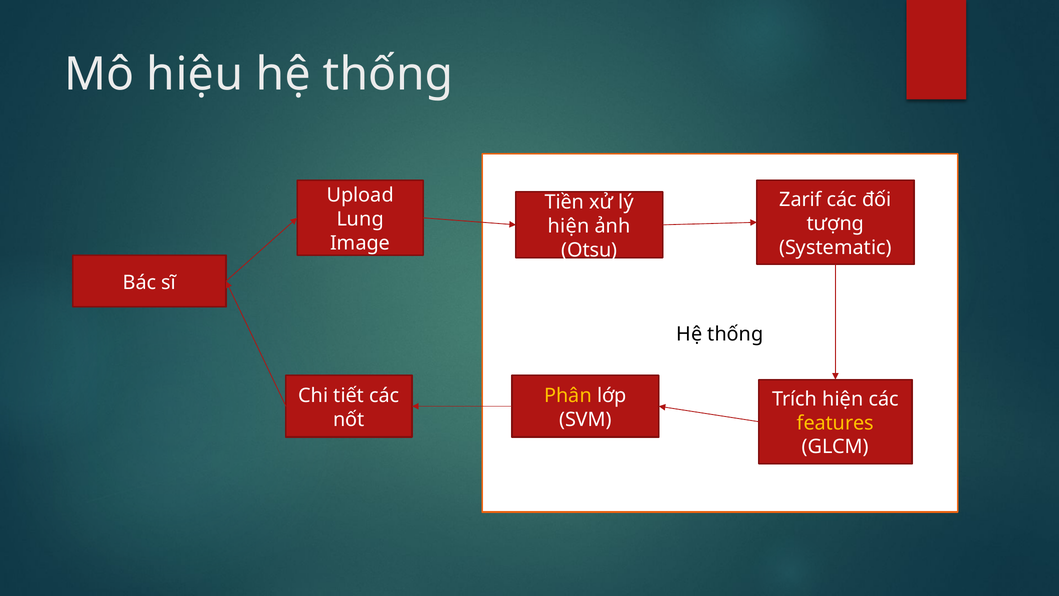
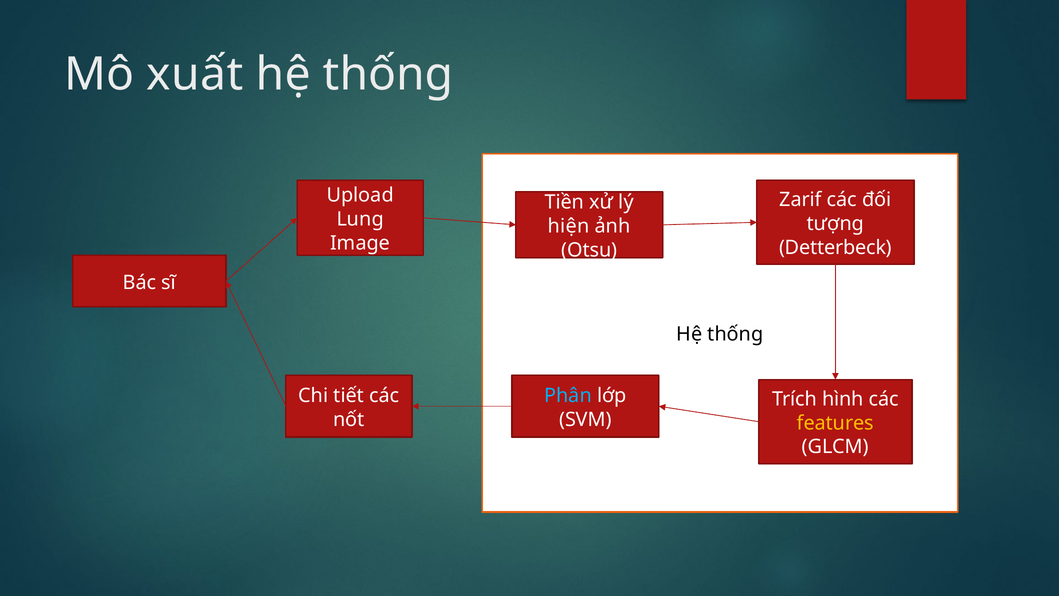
hiệu: hiệu -> xuất
Systematic: Systematic -> Detterbeck
Phân colour: yellow -> light blue
Trích hiện: hiện -> hình
